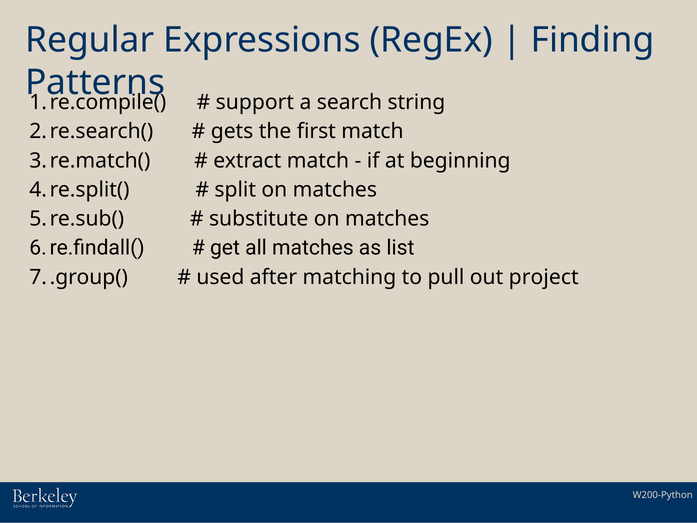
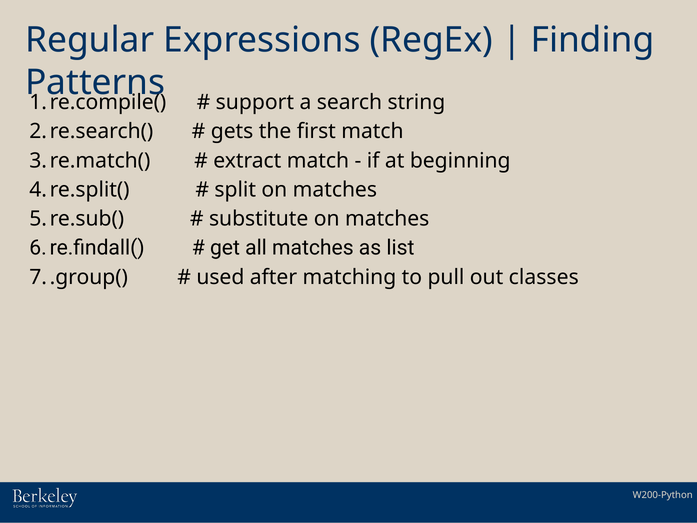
project: project -> classes
